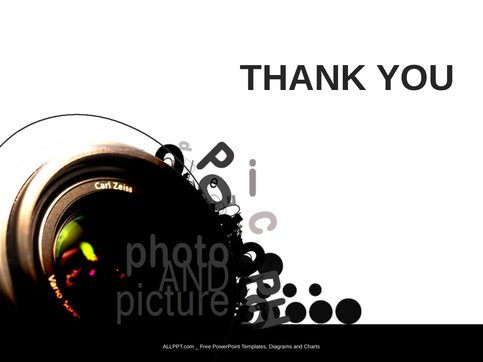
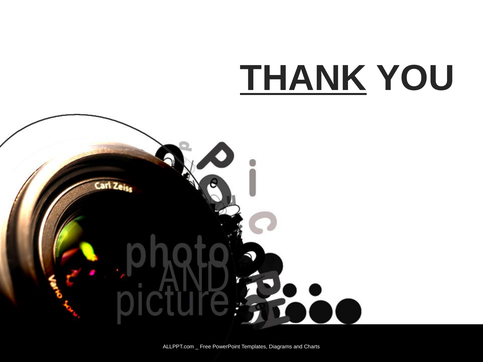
THANK underline: none -> present
